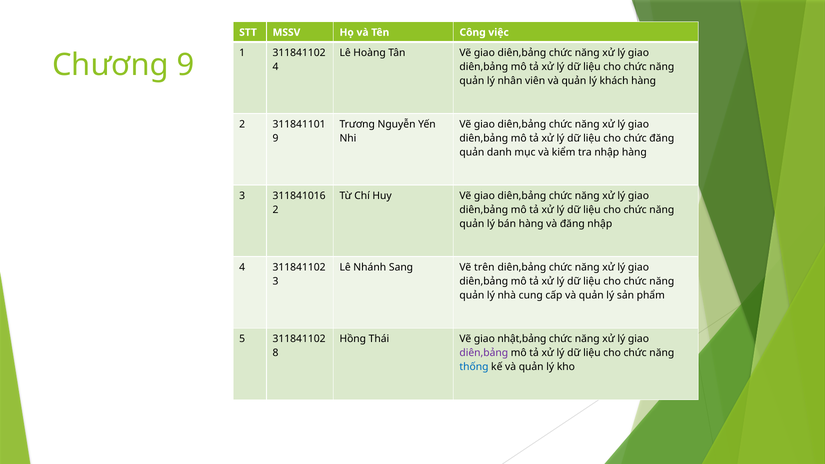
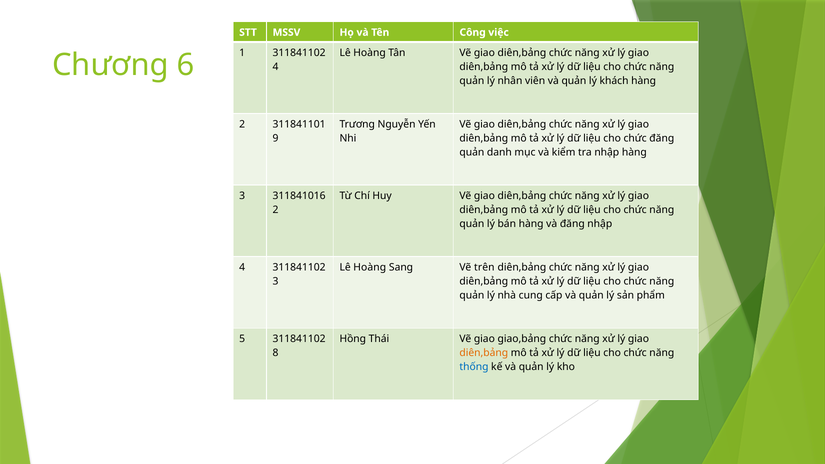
Chương 9: 9 -> 6
Nhánh at (370, 267): Nhánh -> Hoàng
nhật,bảng: nhật,bảng -> giao,bảng
diên,bảng at (484, 353) colour: purple -> orange
